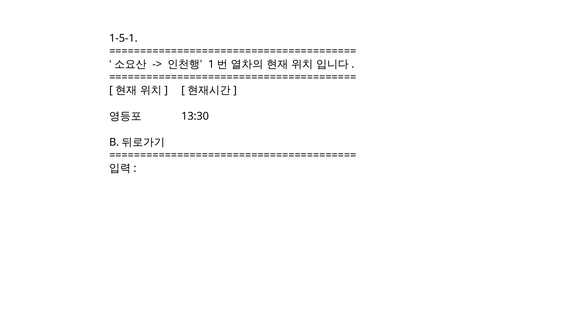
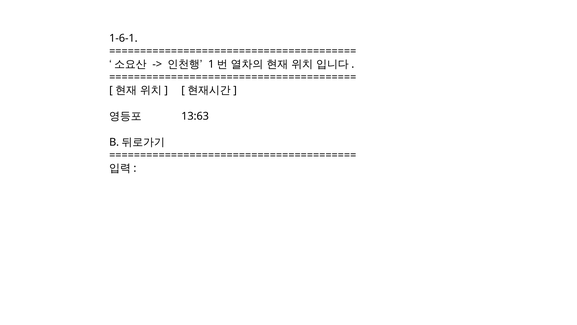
1-5-1: 1-5-1 -> 1-6-1
13:30: 13:30 -> 13:63
